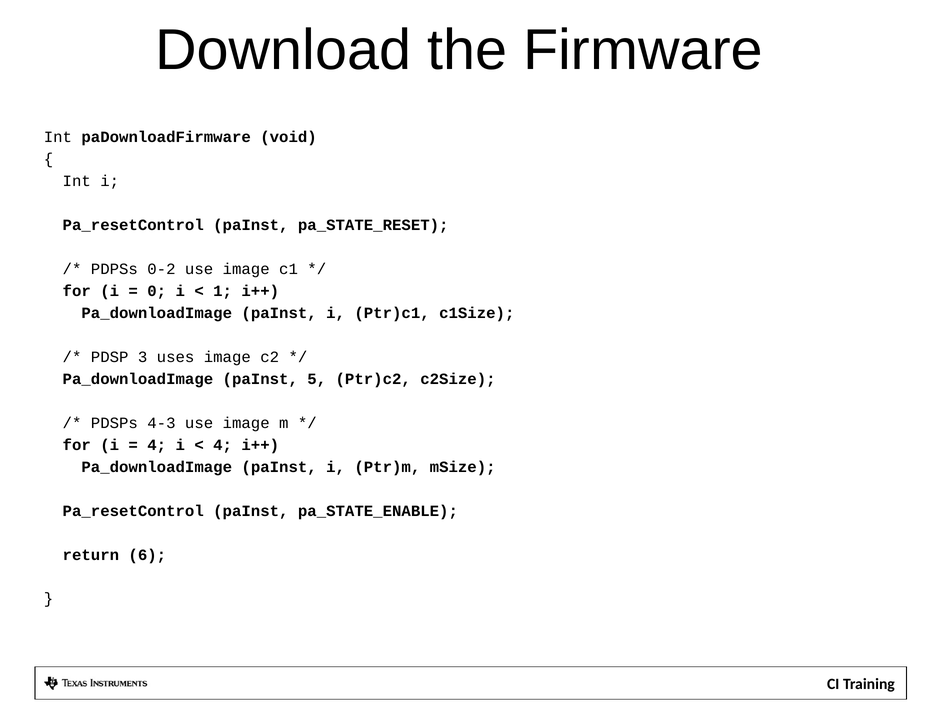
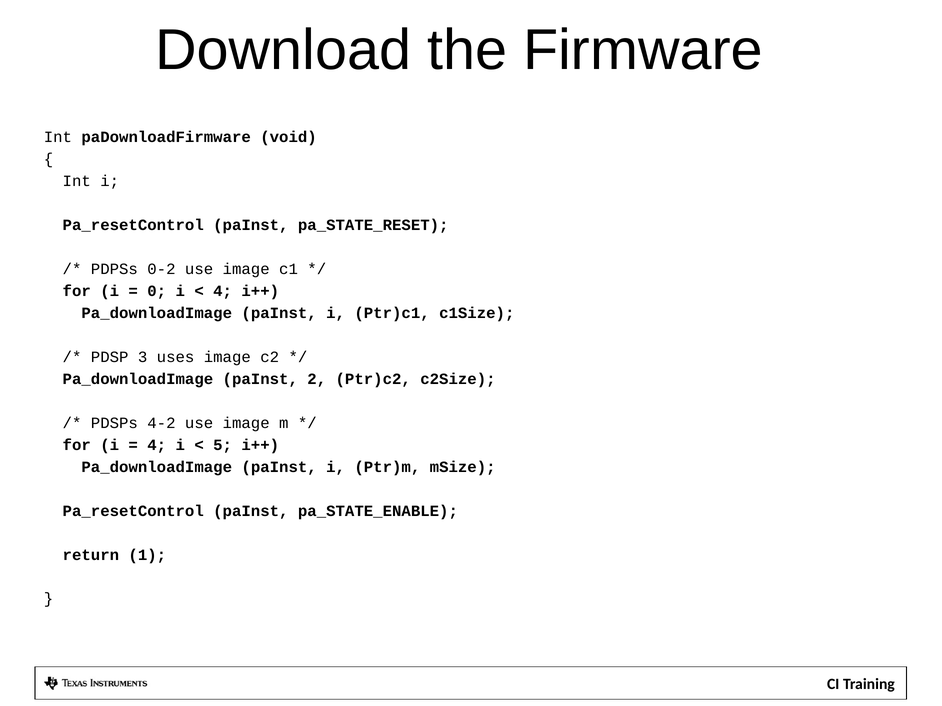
1 at (223, 291): 1 -> 4
5: 5 -> 2
4-3: 4-3 -> 4-2
4 at (223, 445): 4 -> 5
6: 6 -> 1
